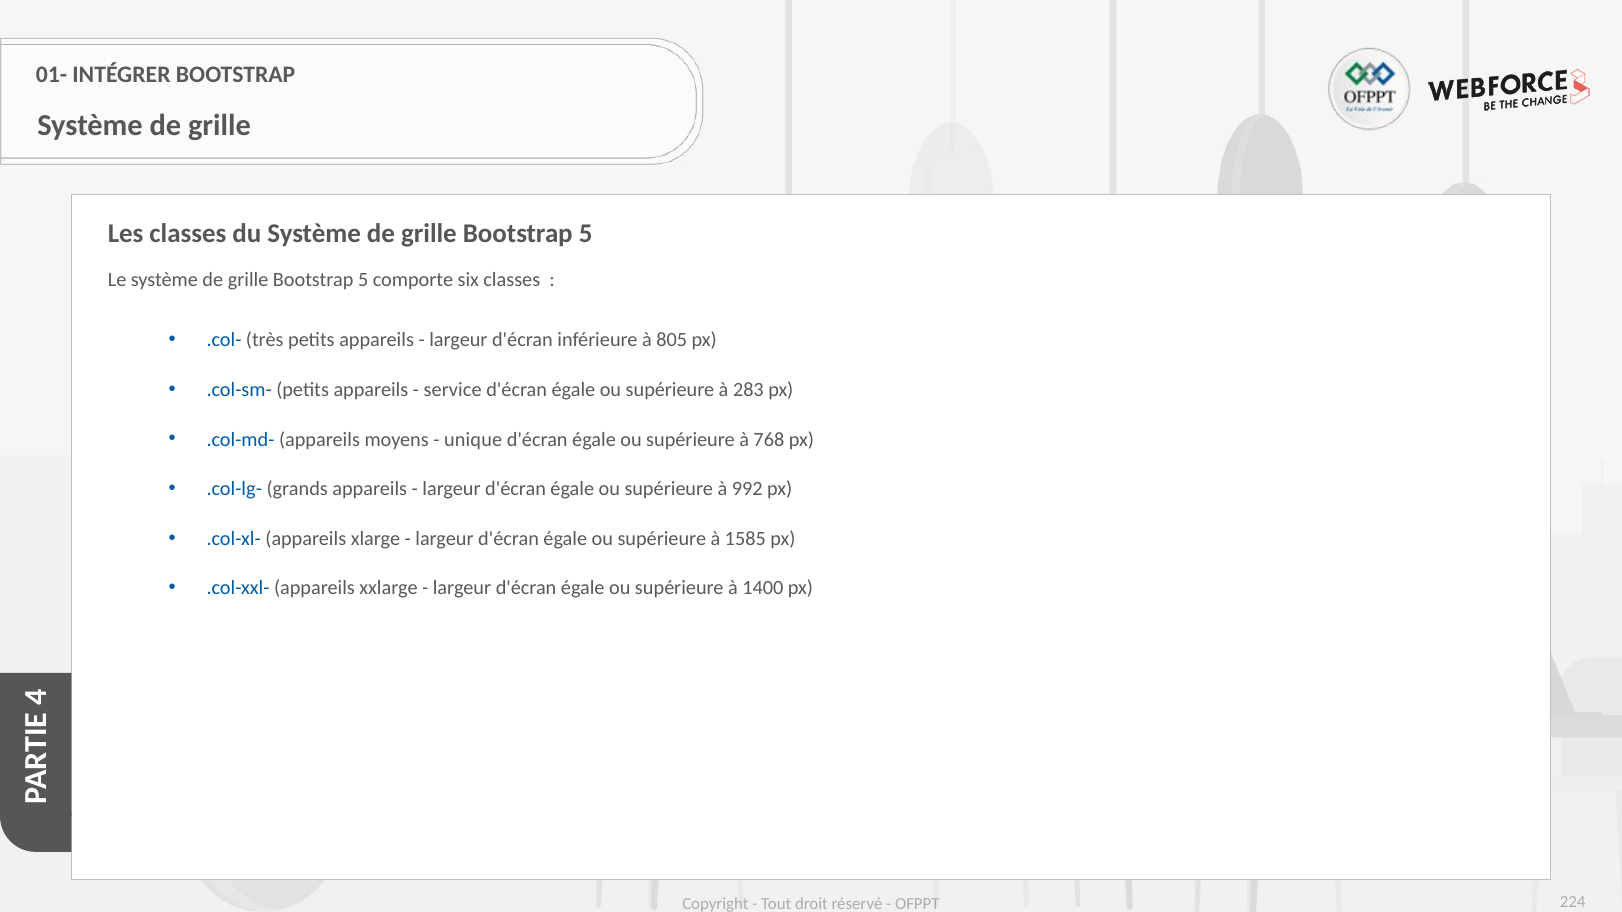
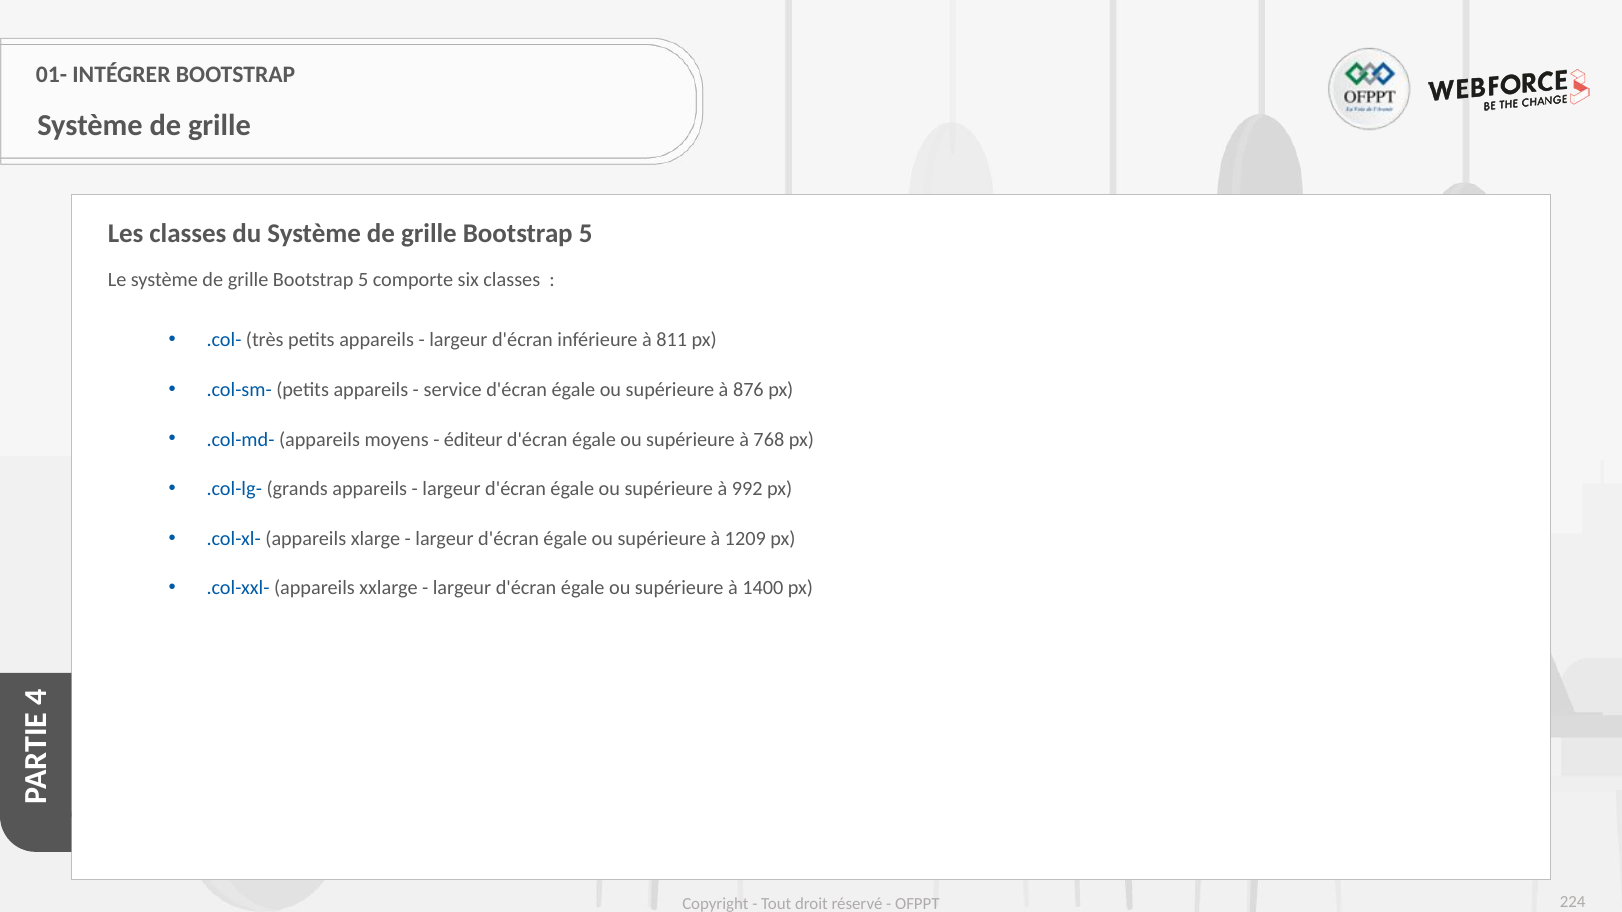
805: 805 -> 811
283: 283 -> 876
unique: unique -> éditeur
1585: 1585 -> 1209
